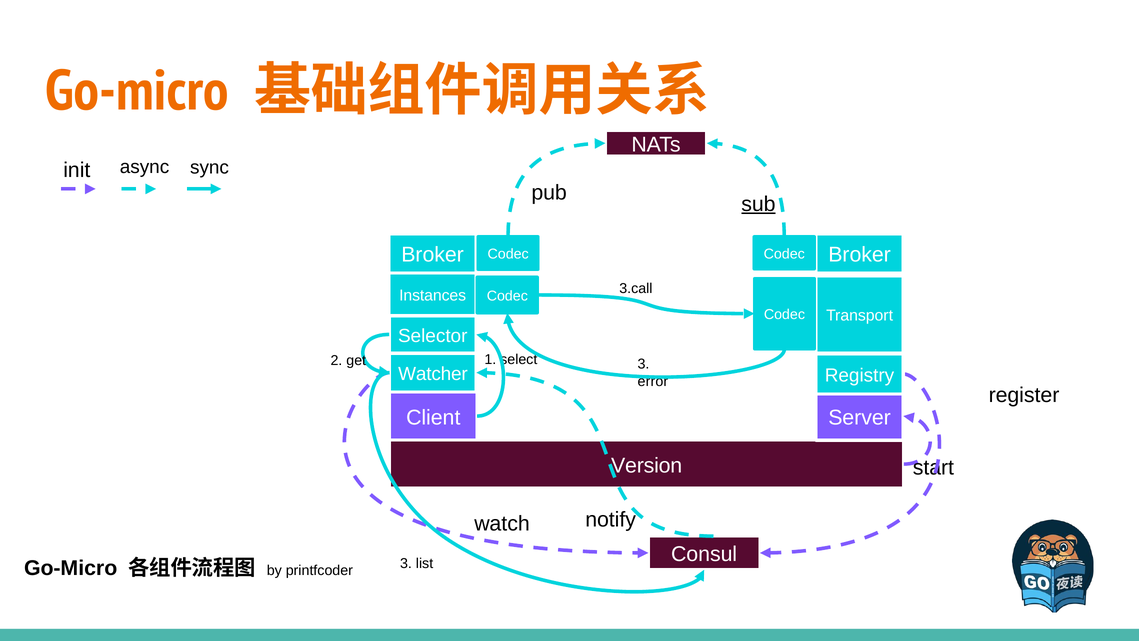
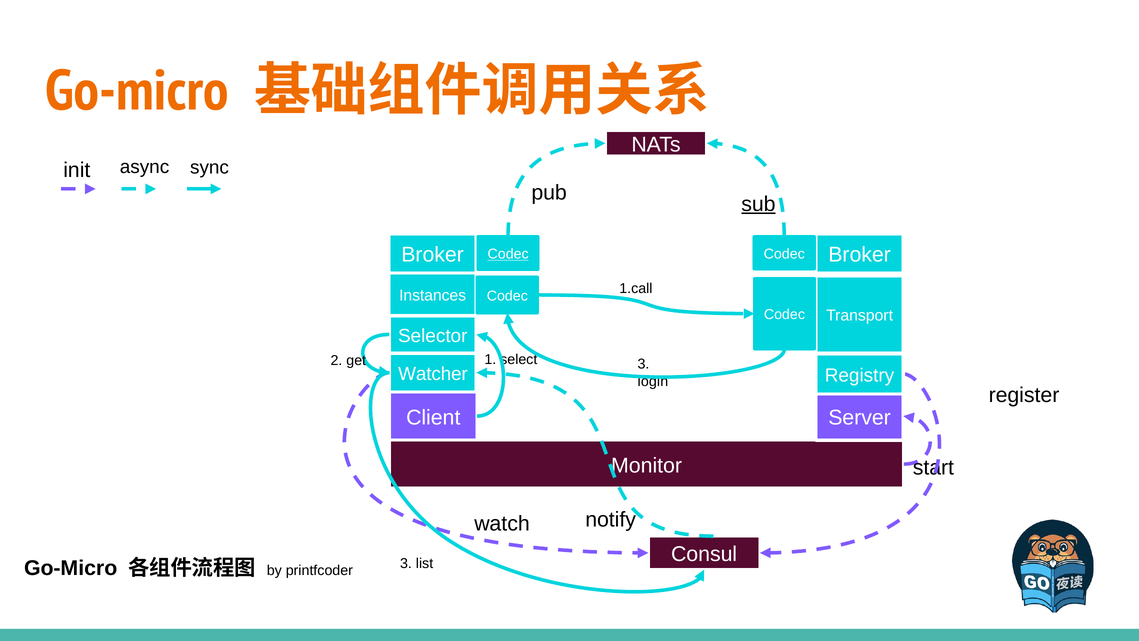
Codec at (508, 254) underline: none -> present
3.call: 3.call -> 1.call
error: error -> login
Version: Version -> Monitor
